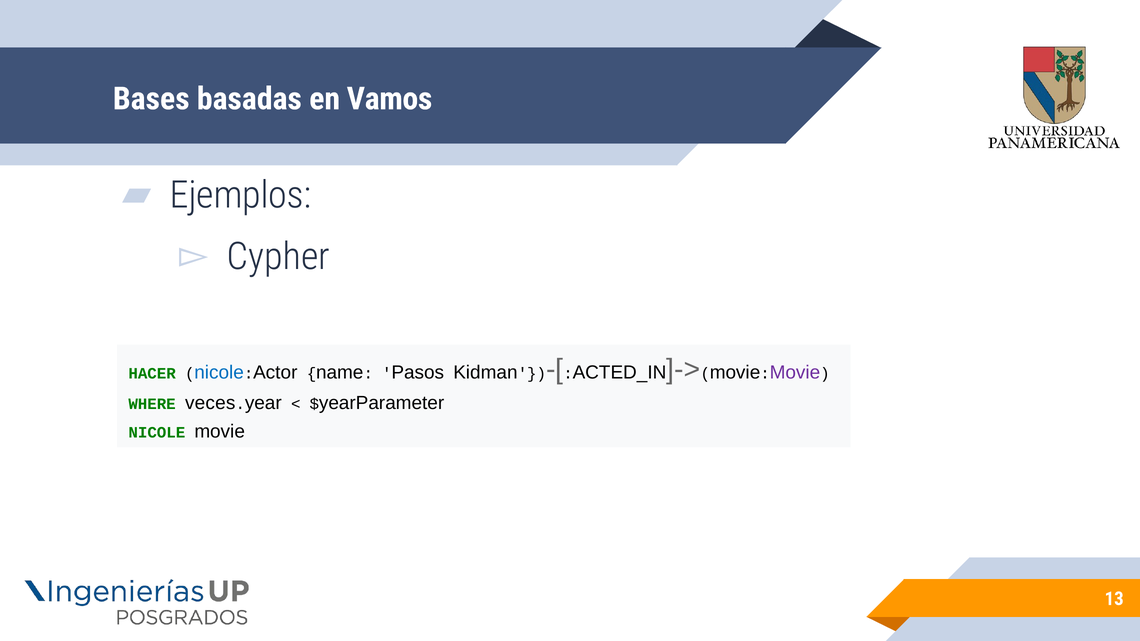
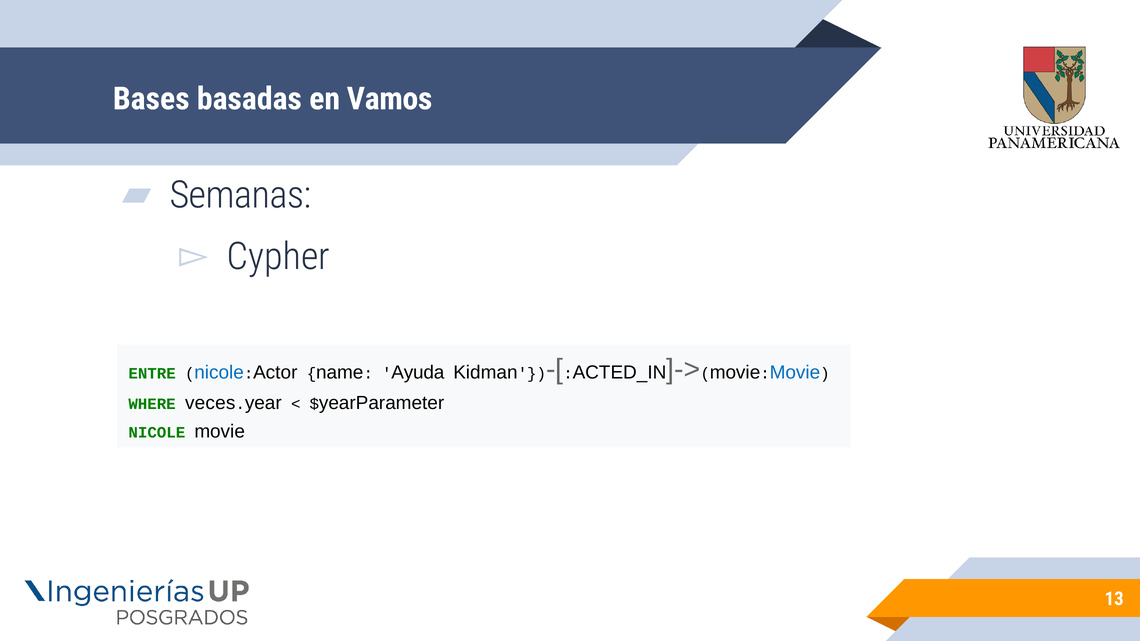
Ejemplos: Ejemplos -> Semanas
HACER: HACER -> ENTRE
Pasos: Pasos -> Ayuda
Movie at (795, 373) colour: purple -> blue
